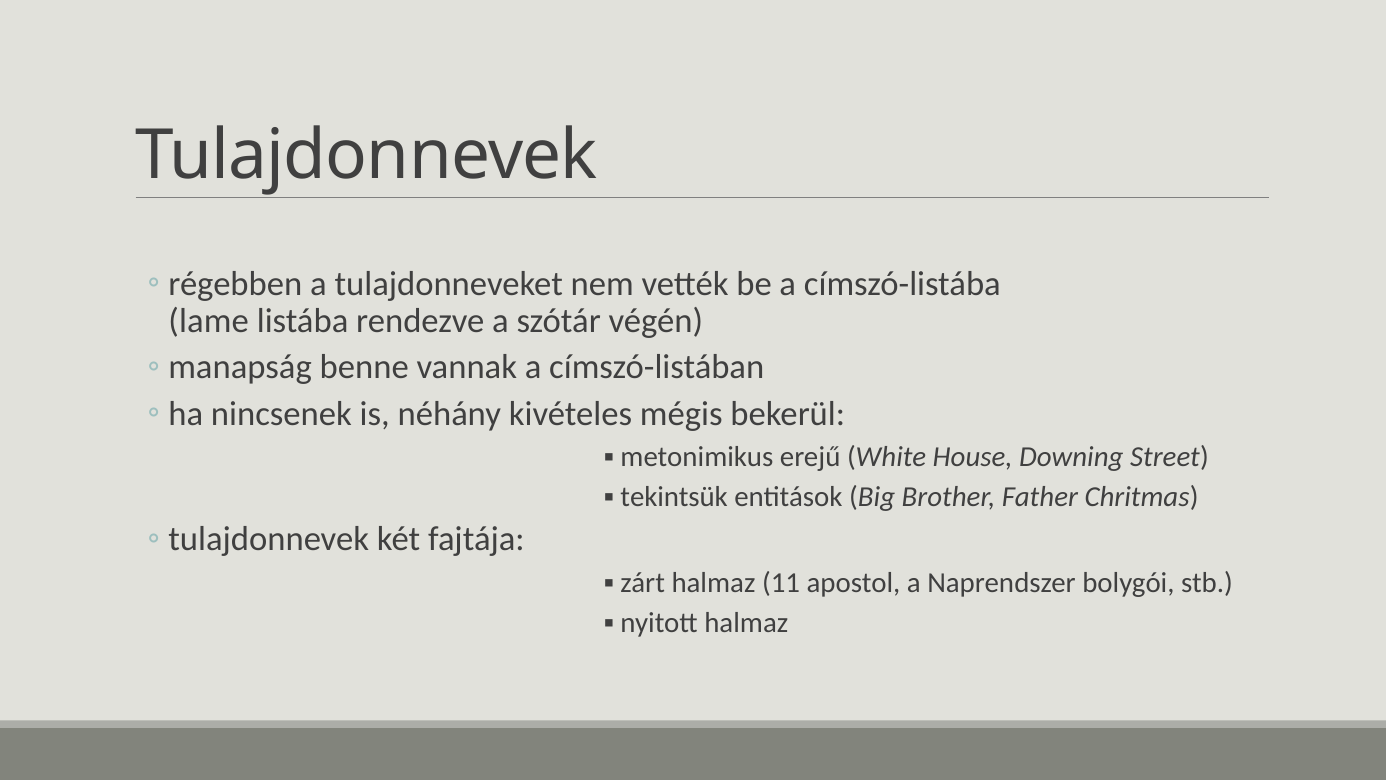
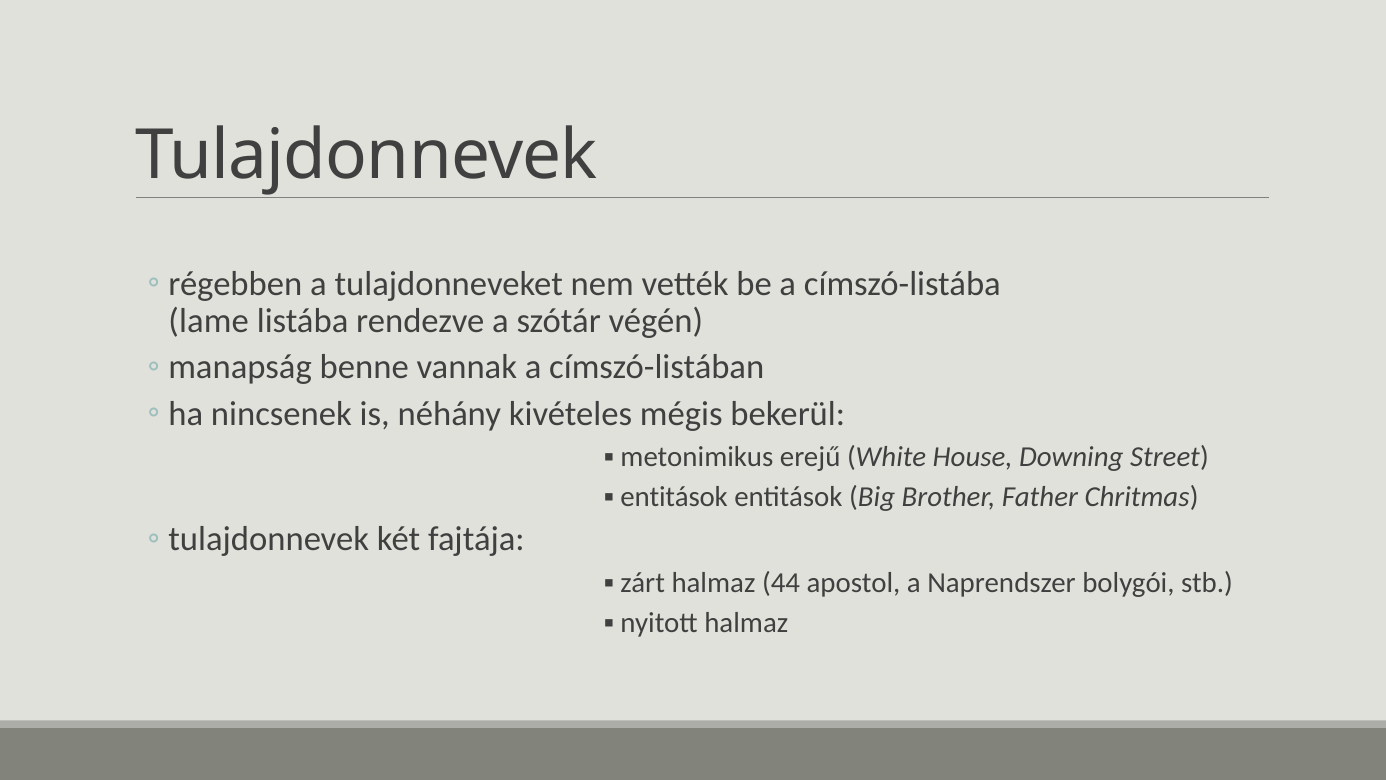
tekintsük at (674, 496): tekintsük -> entitások
11: 11 -> 44
